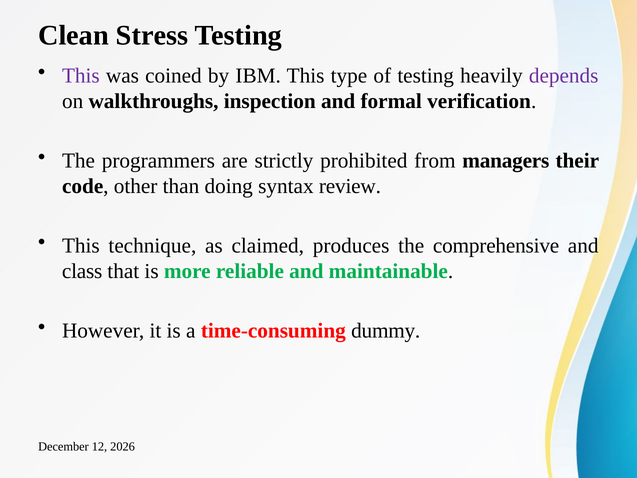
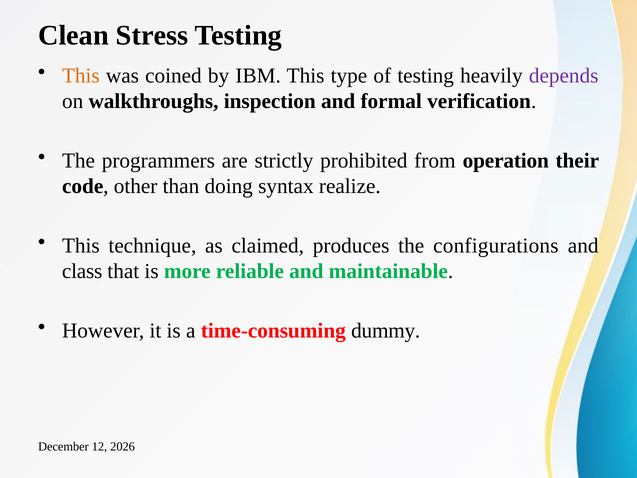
This at (81, 76) colour: purple -> orange
managers: managers -> operation
review: review -> realize
comprehensive: comprehensive -> configurations
